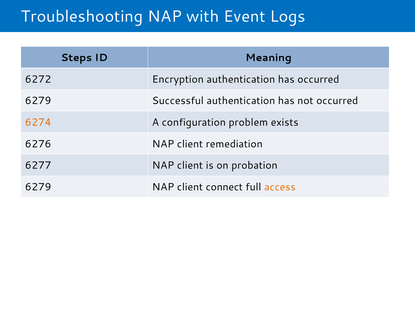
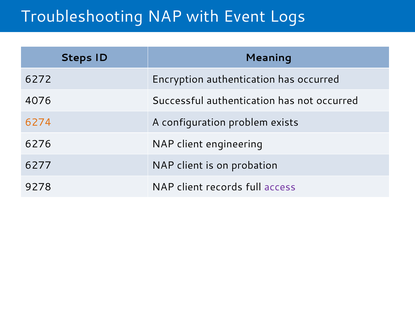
6279 at (38, 101): 6279 -> 4076
remediation: remediation -> engineering
6279 at (38, 187): 6279 -> 9278
connect: connect -> records
access colour: orange -> purple
